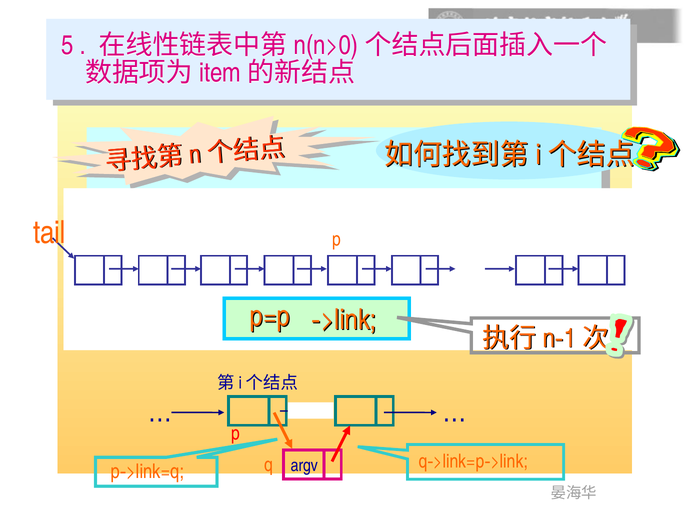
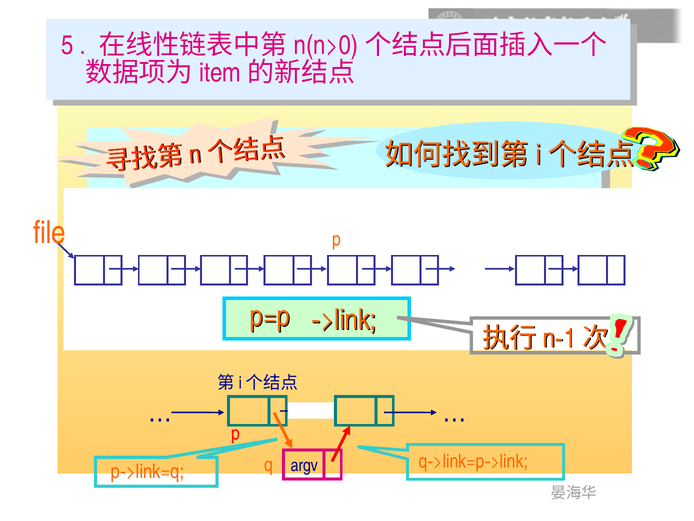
tail: tail -> file
